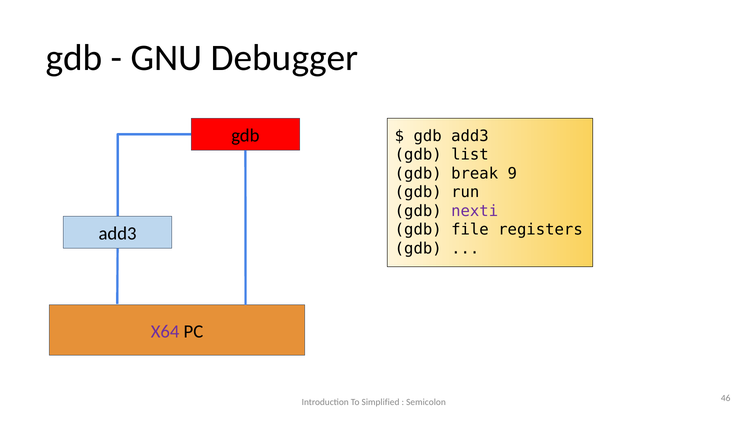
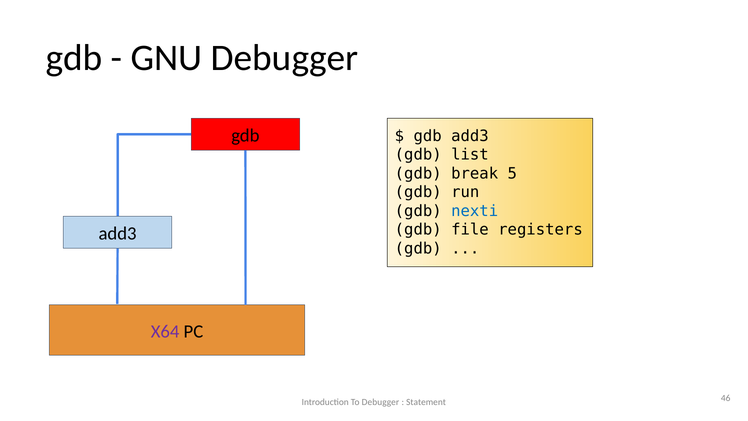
9: 9 -> 5
nexti colour: purple -> blue
To Simplified: Simplified -> Debugger
Semicolon: Semicolon -> Statement
